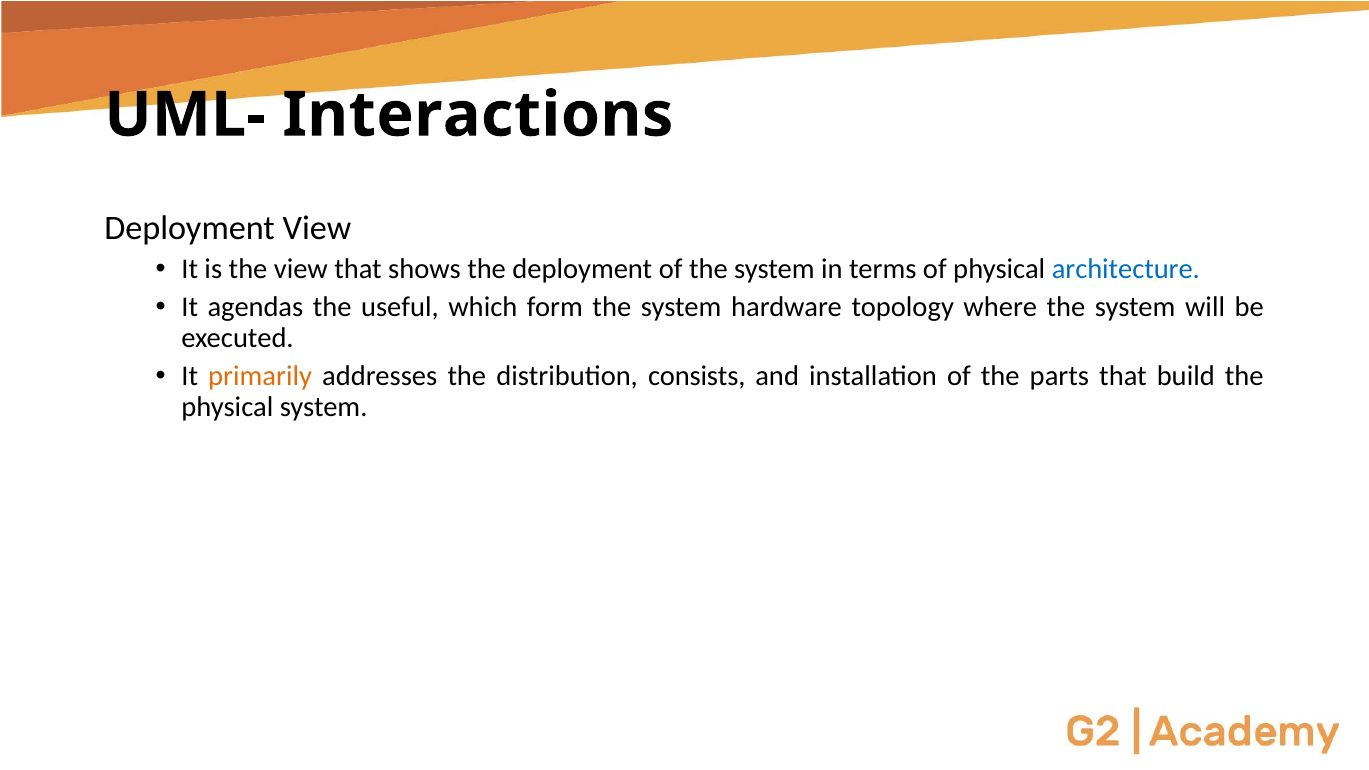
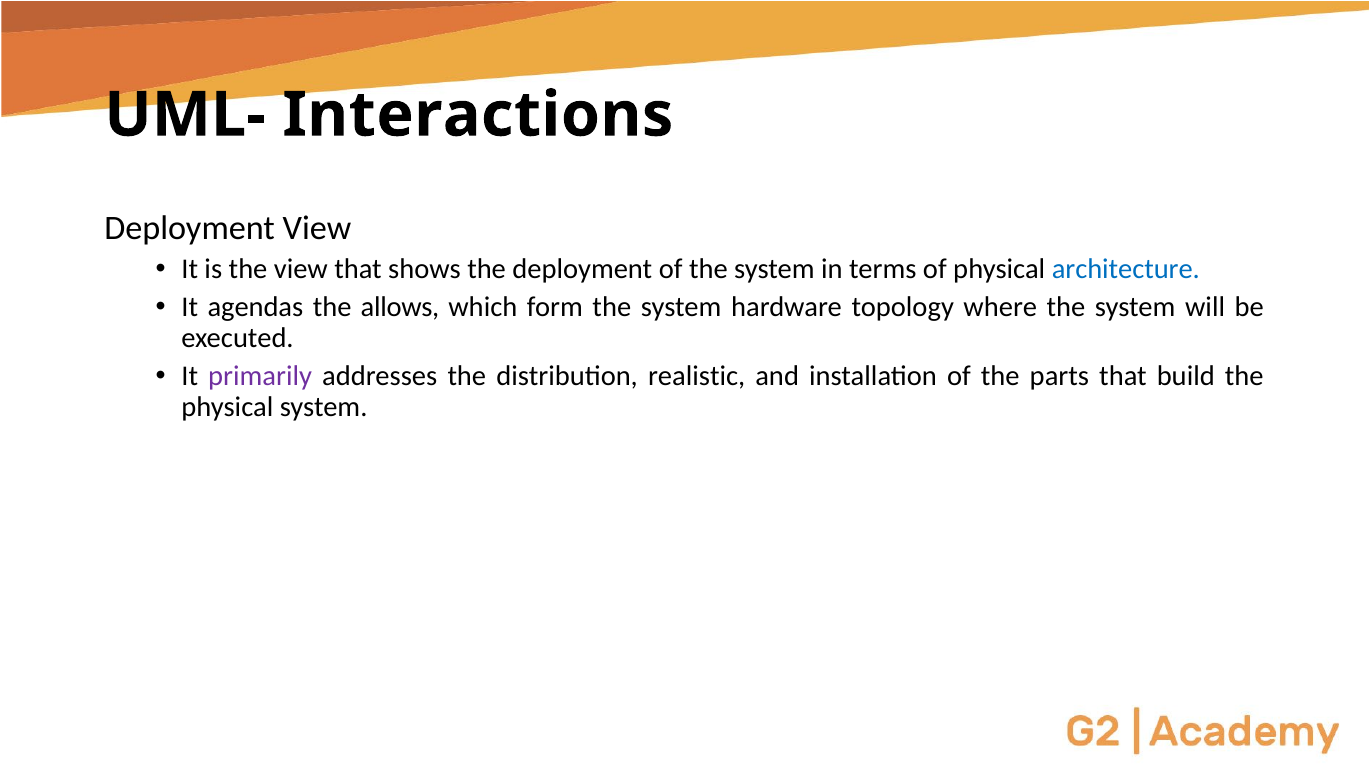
useful: useful -> allows
primarily colour: orange -> purple
consists: consists -> realistic
